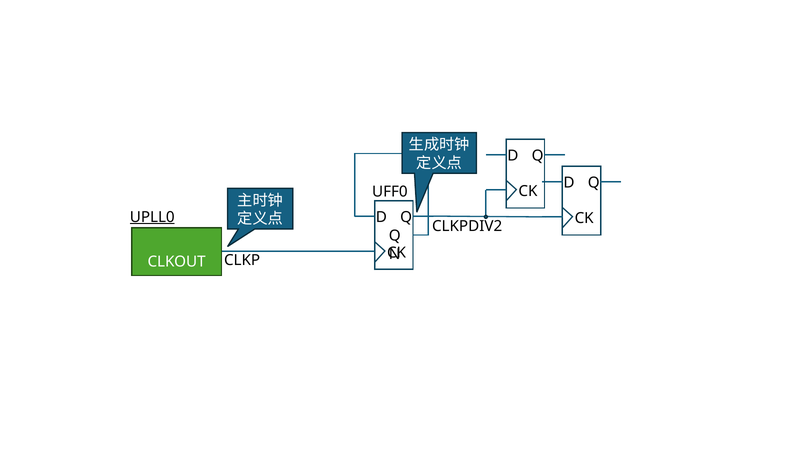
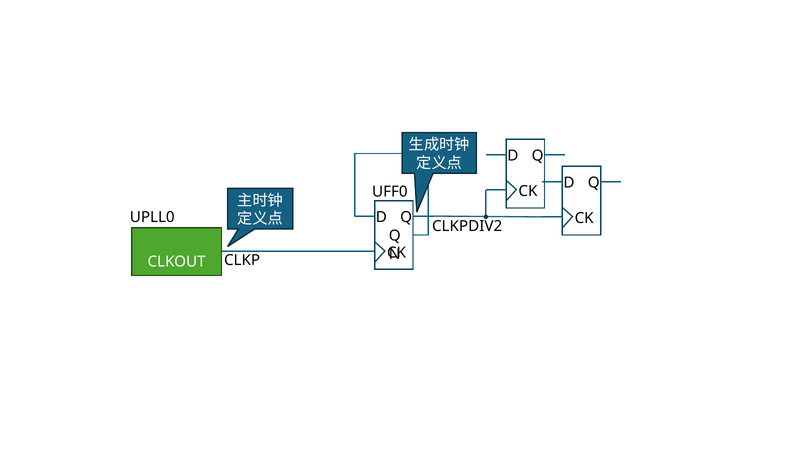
UPLL0 underline: present -> none
